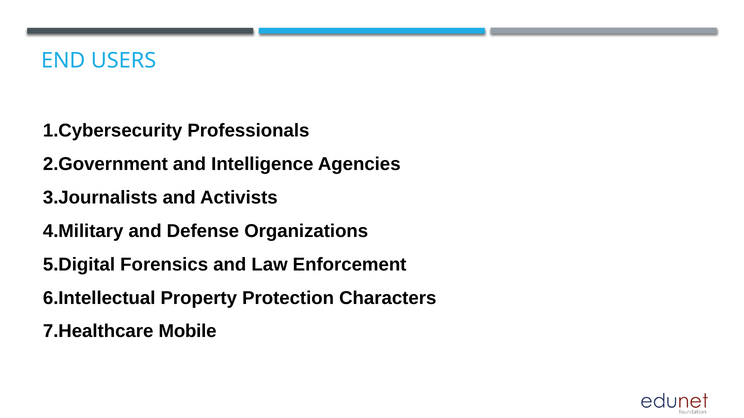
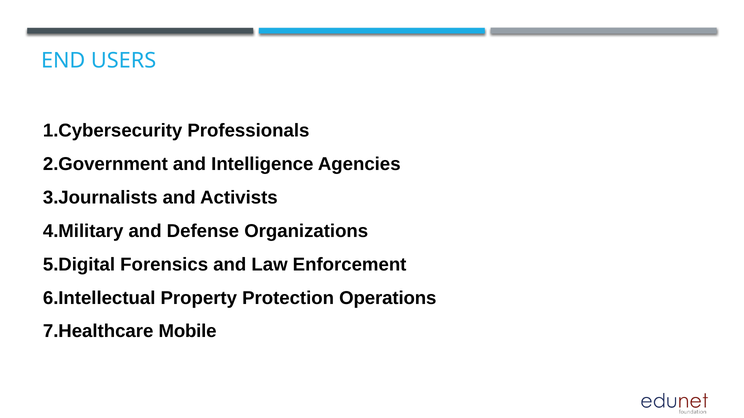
Characters: Characters -> Operations
